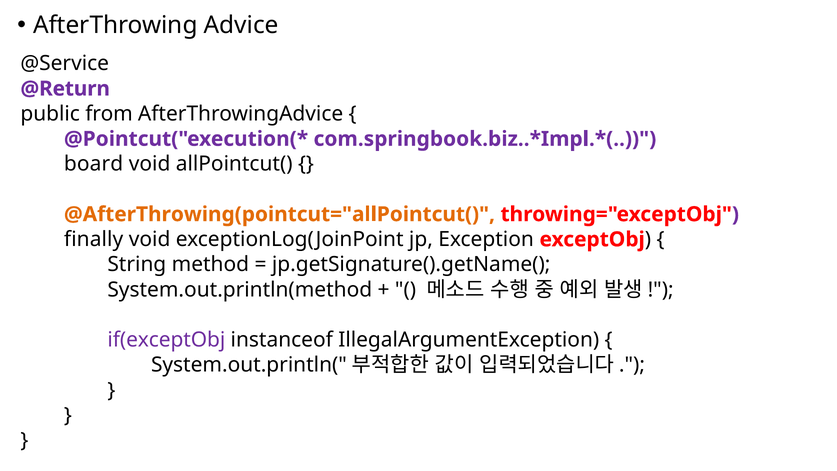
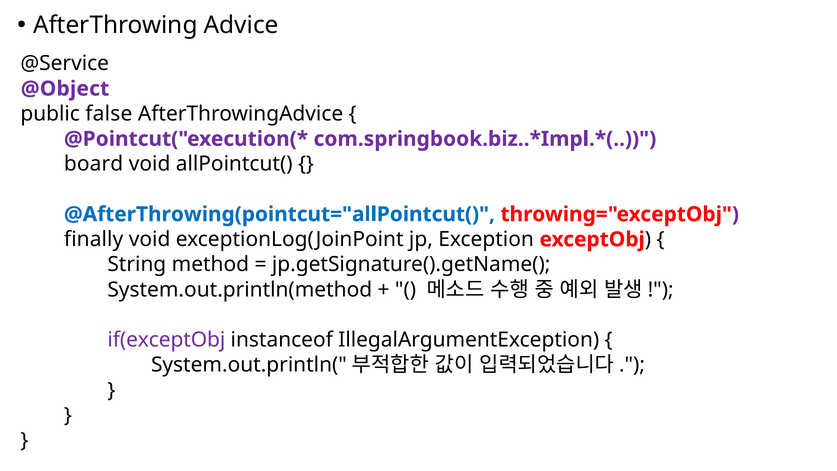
@Return: @Return -> @Object
from: from -> false
@AfterThrowing(pointcut="allPointcut( colour: orange -> blue
